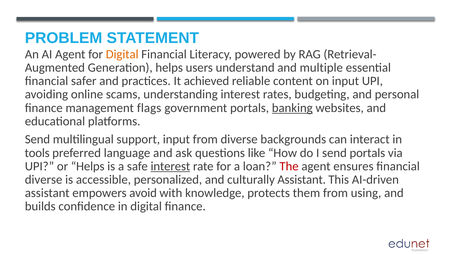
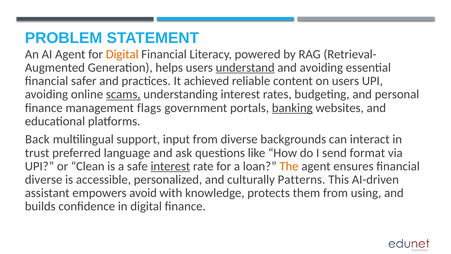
understand underline: none -> present
and multiple: multiple -> avoiding
on input: input -> users
scams underline: none -> present
Send at (37, 139): Send -> Back
tools: tools -> trust
send portals: portals -> format
or Helps: Helps -> Clean
The colour: red -> orange
culturally Assistant: Assistant -> Patterns
